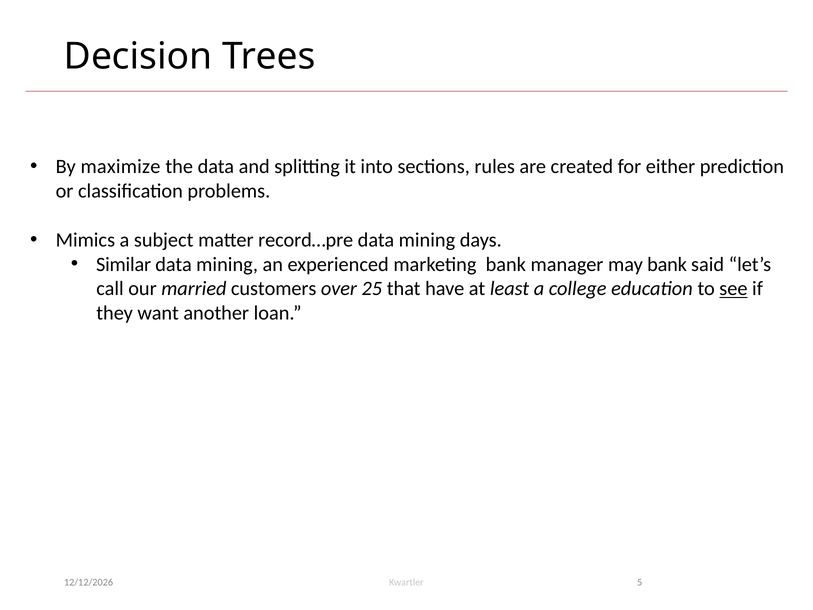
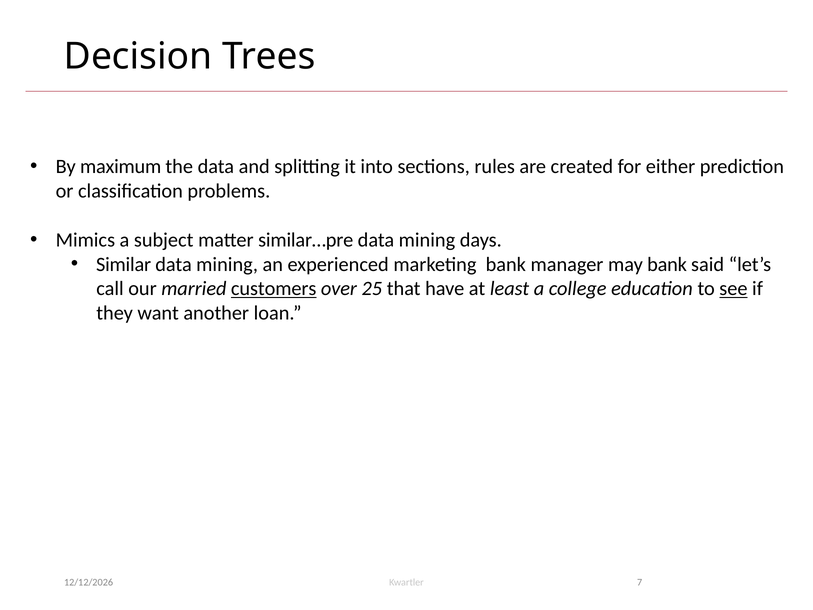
maximize: maximize -> maximum
record…pre: record…pre -> similar…pre
customers underline: none -> present
5: 5 -> 7
